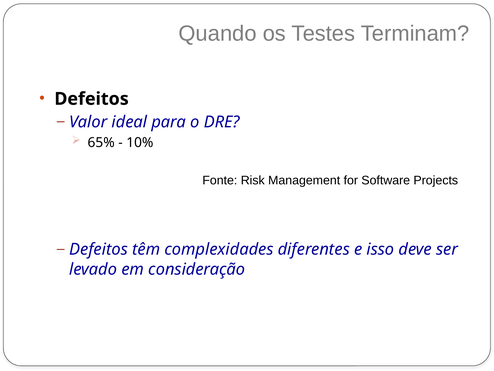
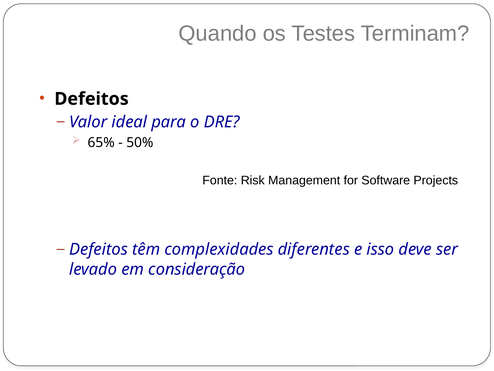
10%: 10% -> 50%
